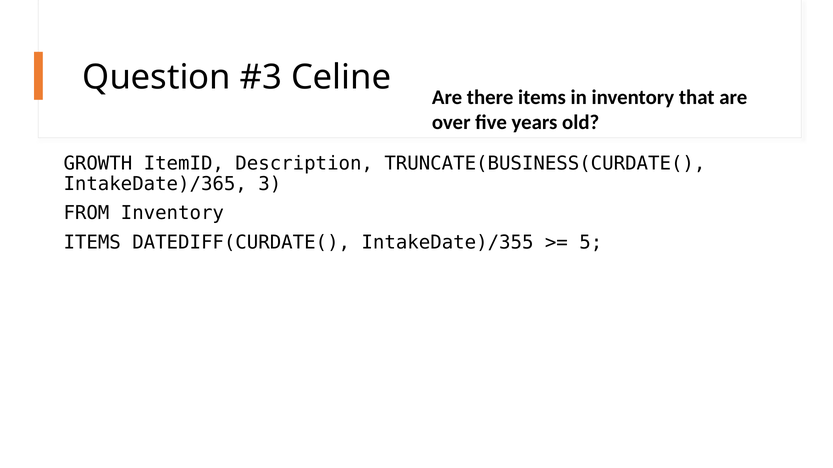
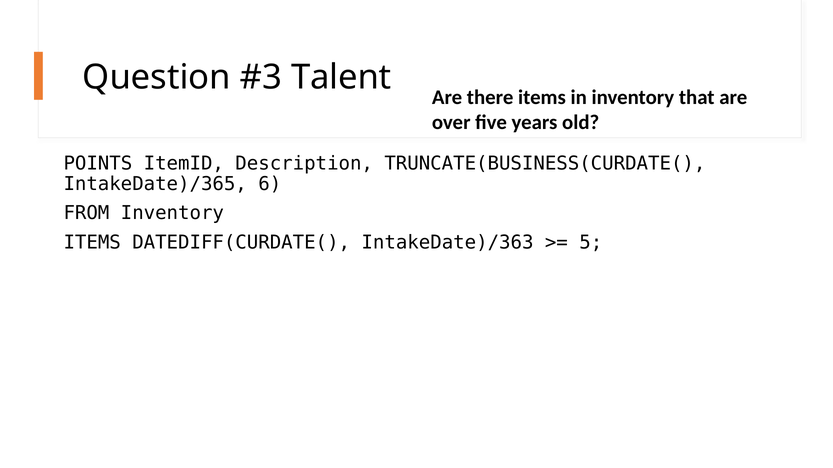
Celine: Celine -> Talent
GROWTH: GROWTH -> POINTS
3: 3 -> 6
IntakeDate)/355: IntakeDate)/355 -> IntakeDate)/363
